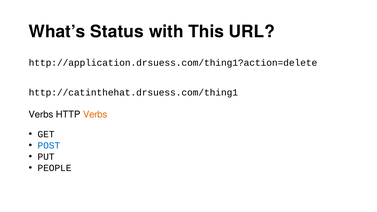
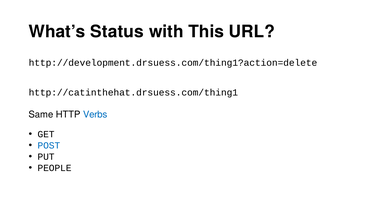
http://application.drsuess.com/thing1?action=delete: http://application.drsuess.com/thing1?action=delete -> http://development.drsuess.com/thing1?action=delete
Verbs at (41, 114): Verbs -> Same
Verbs at (95, 114) colour: orange -> blue
